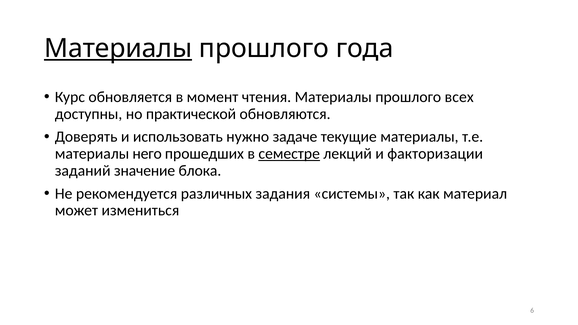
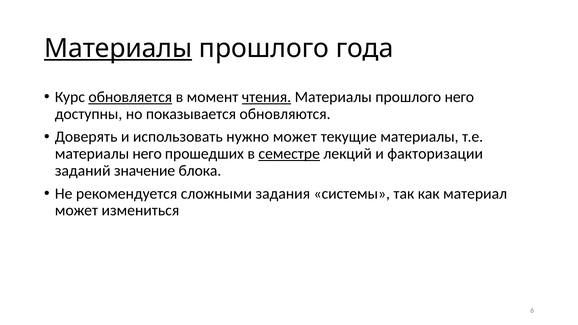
обновляется underline: none -> present
чтения underline: none -> present
прошлого всех: всех -> него
практической: практической -> показывается
нужно задаче: задаче -> может
различных: различных -> сложными
